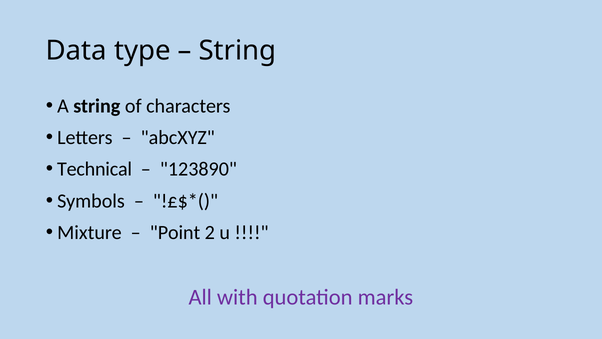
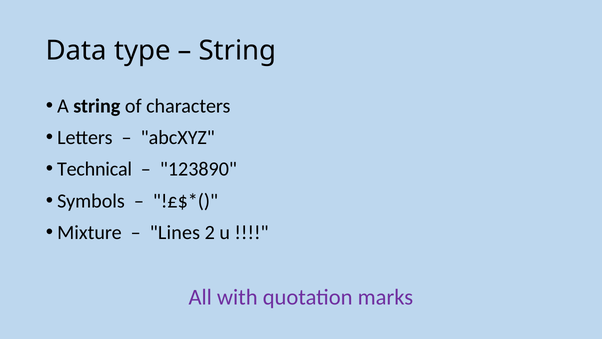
Point: Point -> Lines
